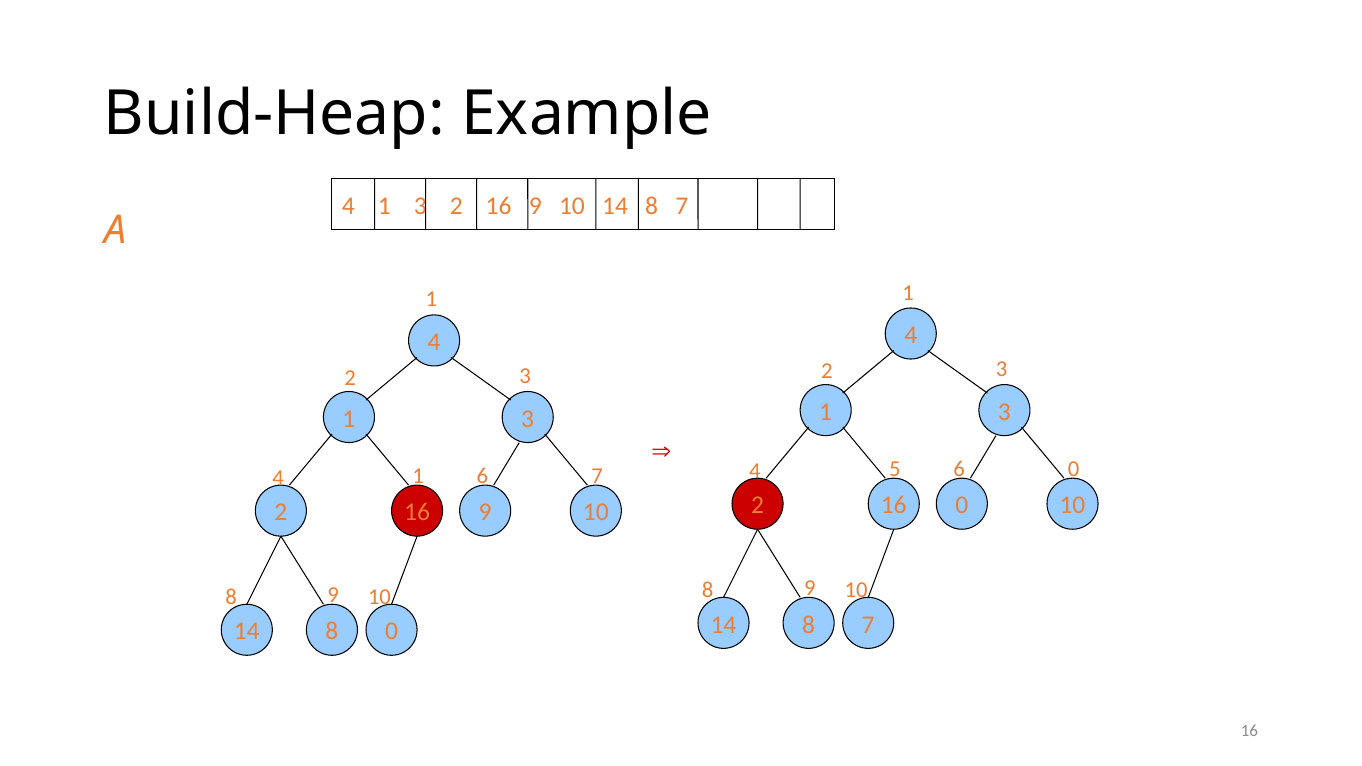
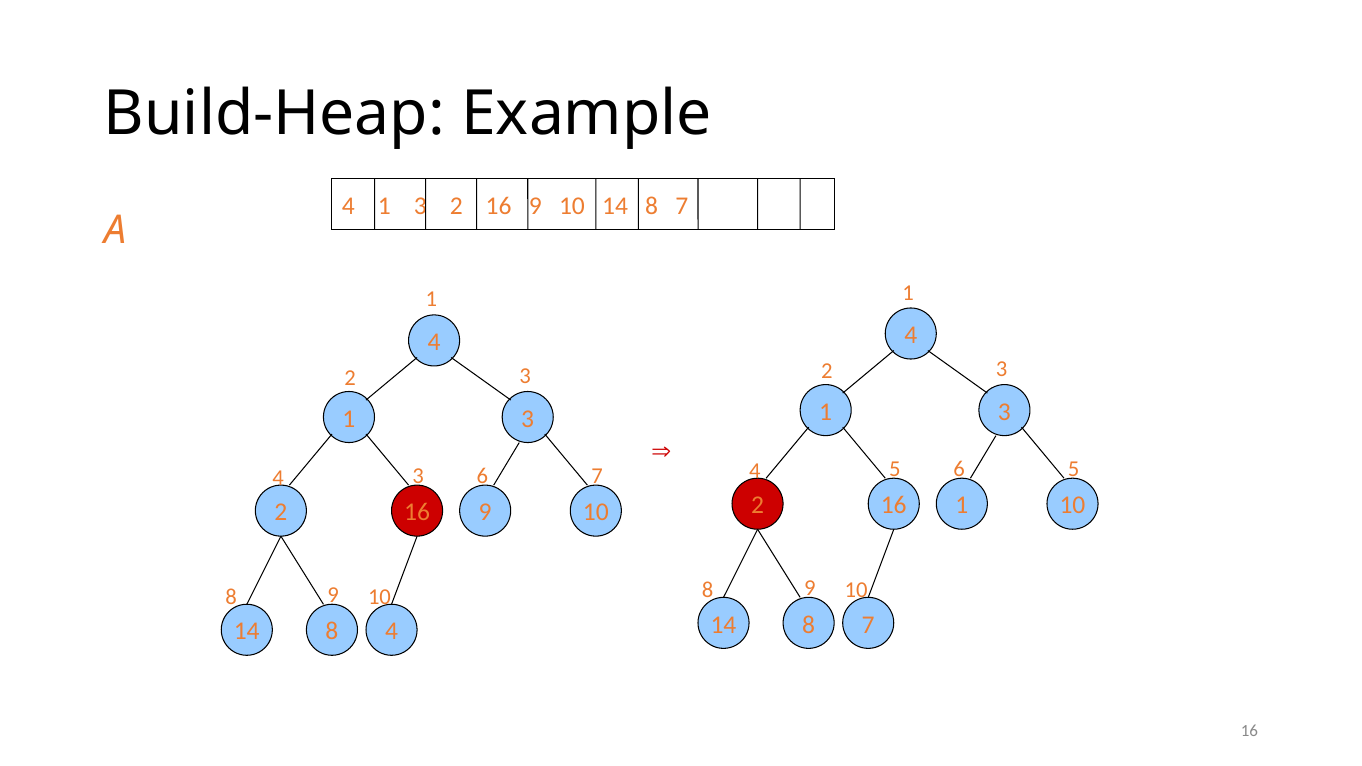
6 0: 0 -> 5
1 at (418, 476): 1 -> 3
16 0: 0 -> 1
8 0: 0 -> 4
